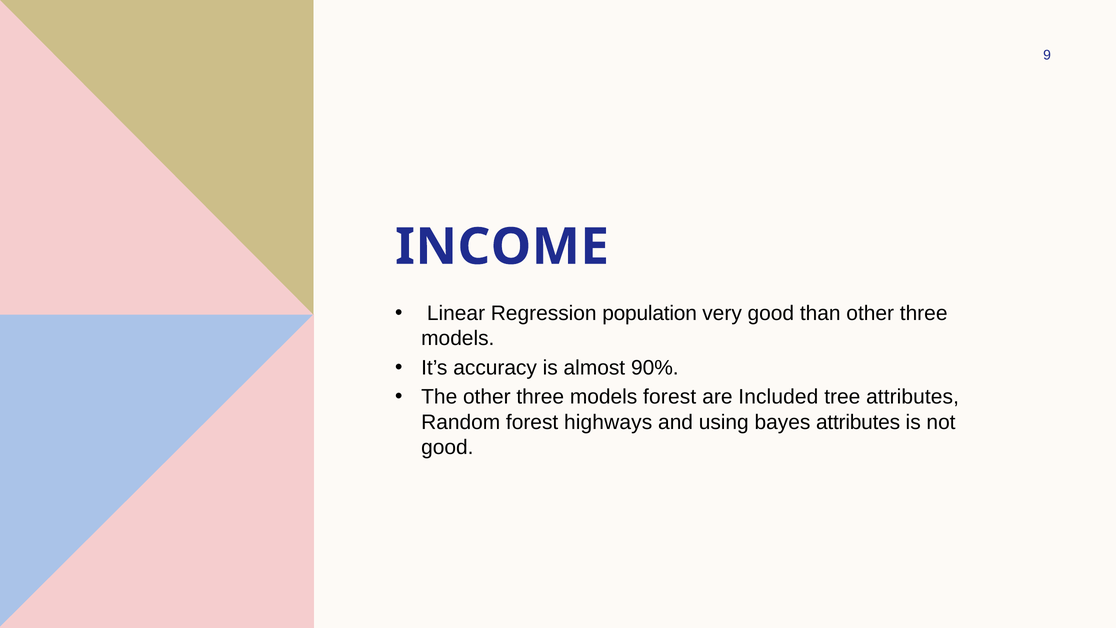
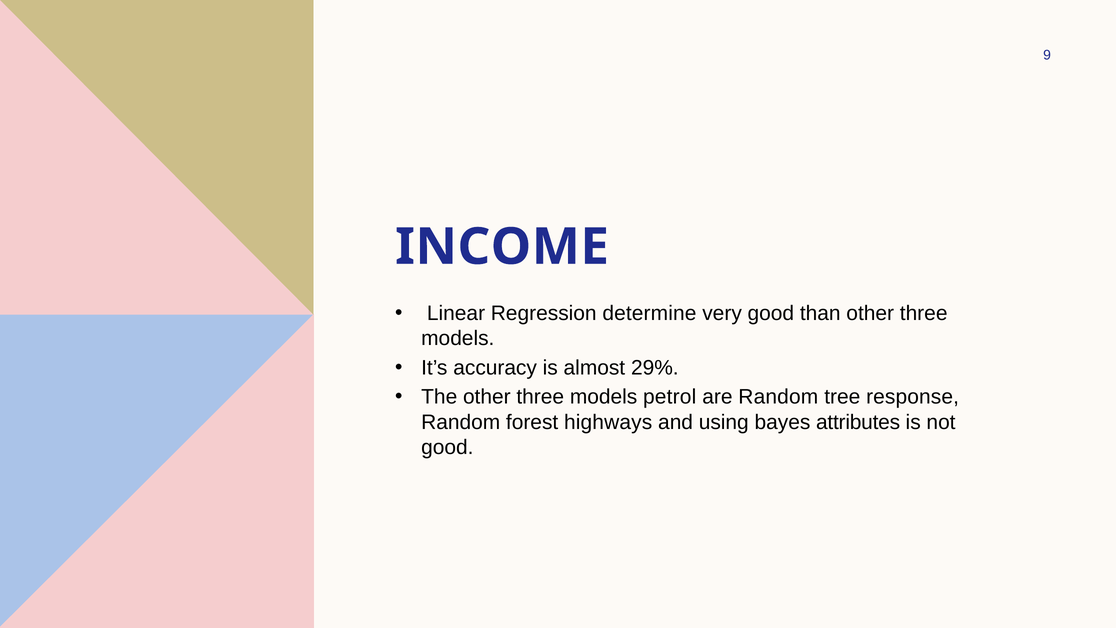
population: population -> determine
90%: 90% -> 29%
models forest: forest -> petrol
are Included: Included -> Random
tree attributes: attributes -> response
